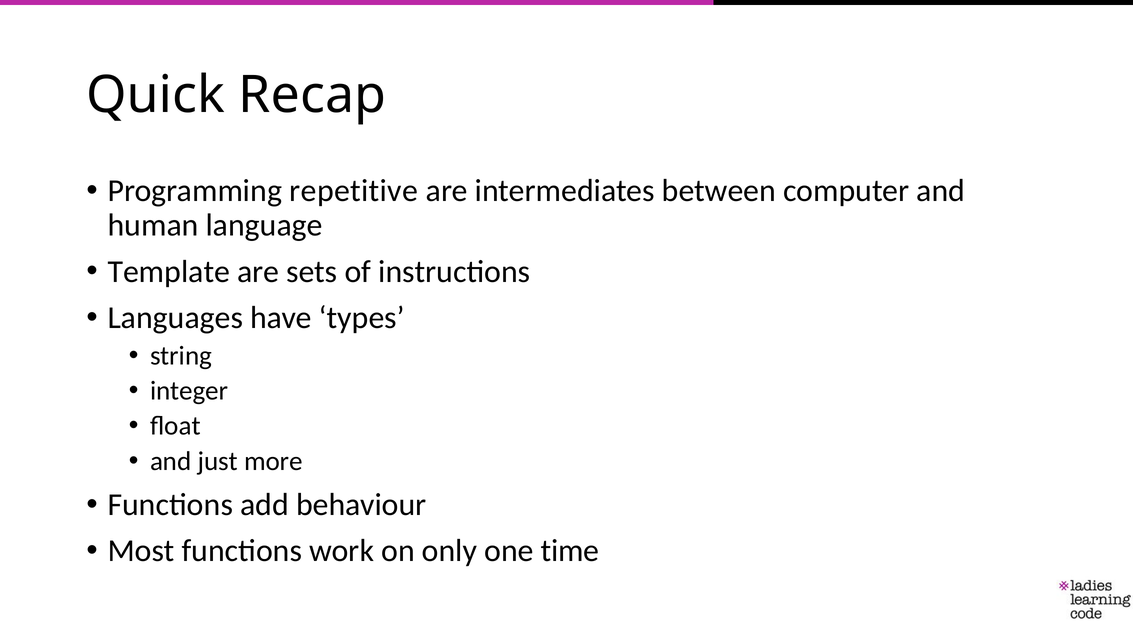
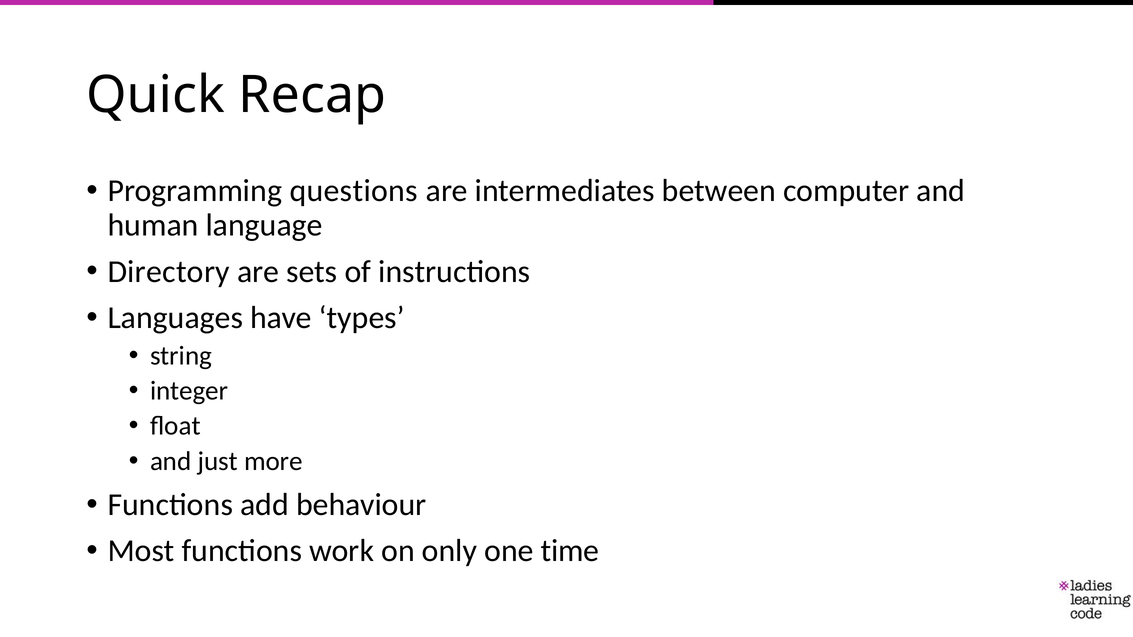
repetitive: repetitive -> questions
Template: Template -> Directory
